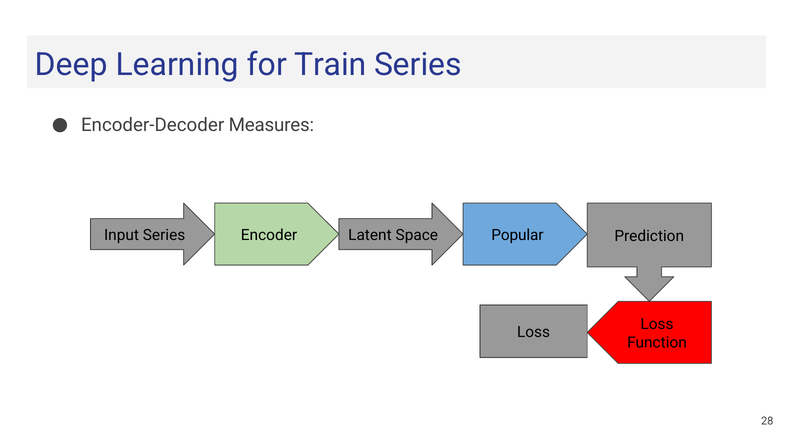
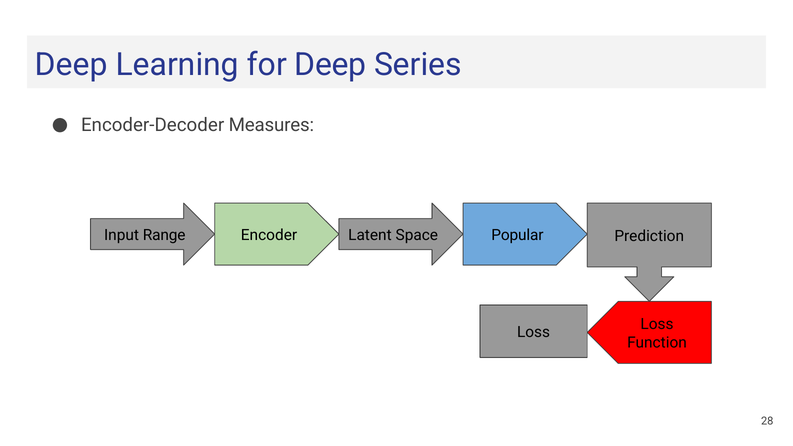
for Train: Train -> Deep
Input Series: Series -> Range
